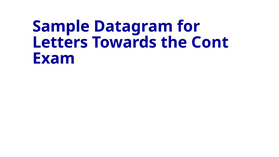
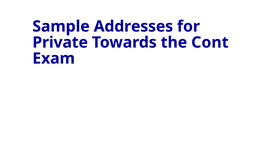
Datagram: Datagram -> Addresses
Letters: Letters -> Private
